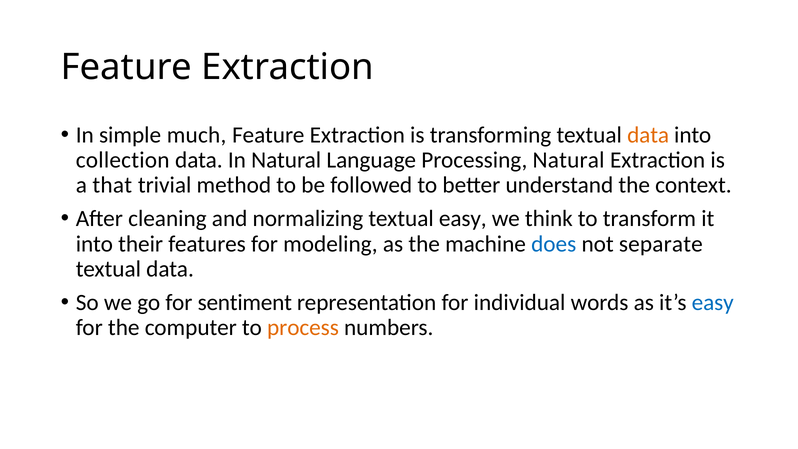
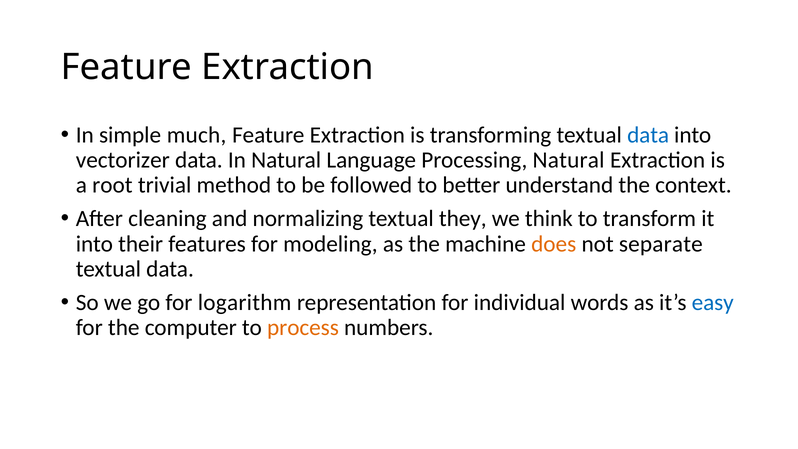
data at (648, 135) colour: orange -> blue
collection: collection -> vectorizer
that: that -> root
textual easy: easy -> they
does colour: blue -> orange
sentiment: sentiment -> logarithm
